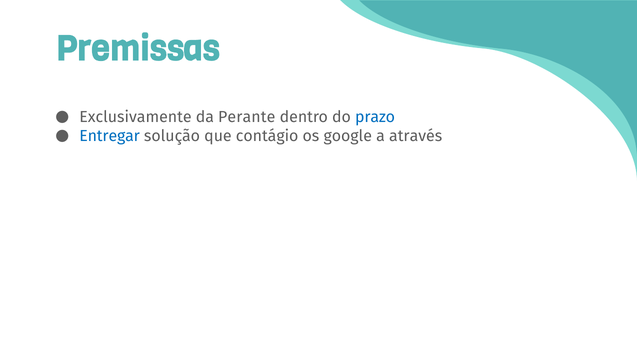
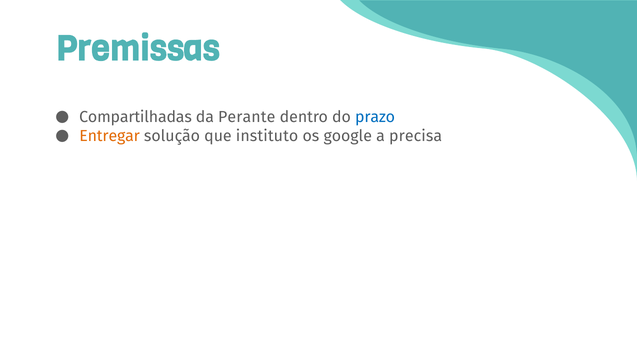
Exclusivamente: Exclusivamente -> Compartilhadas
Entregar colour: blue -> orange
contágio: contágio -> instituto
através: através -> precisa
